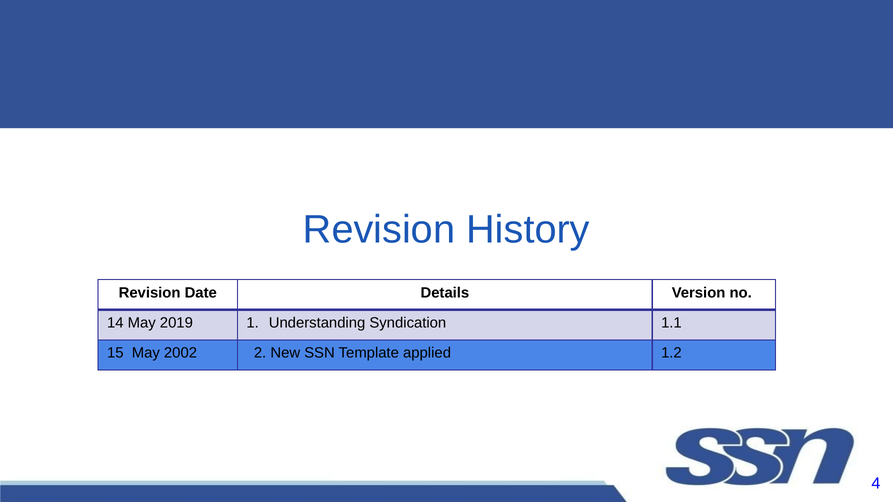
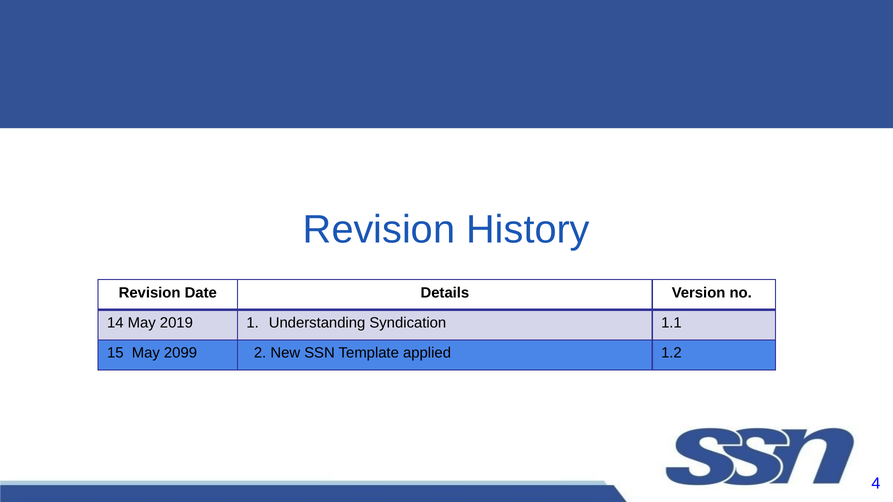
2002: 2002 -> 2099
